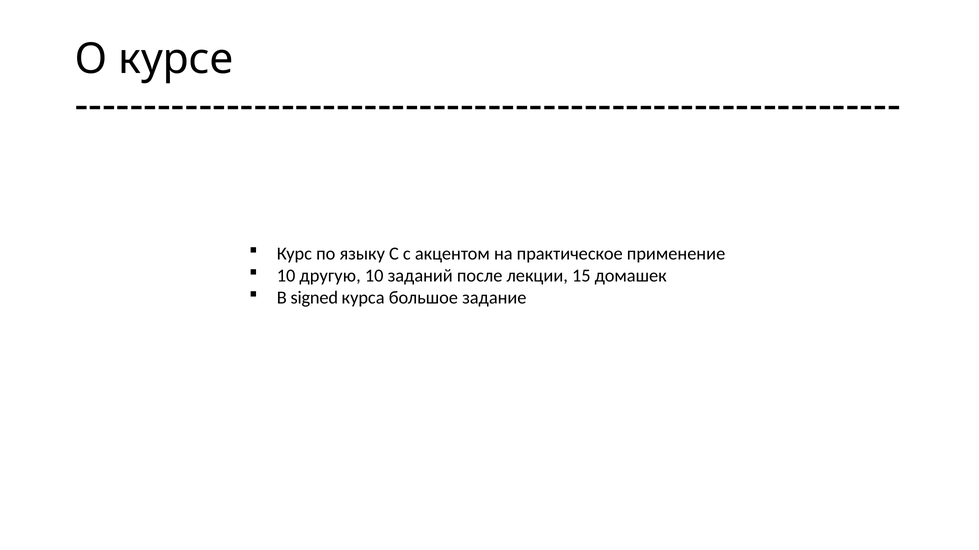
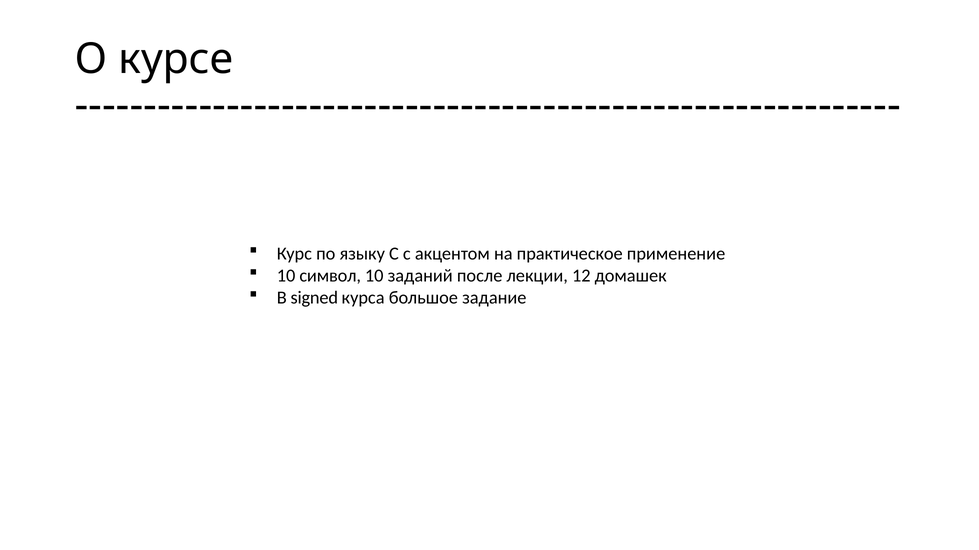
другую: другую -> символ
15: 15 -> 12
